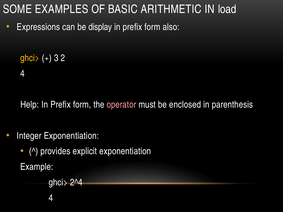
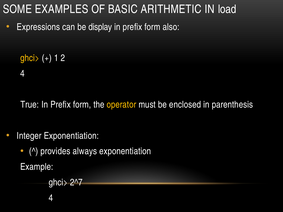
3: 3 -> 1
Help: Help -> True
operator colour: pink -> yellow
explicit: explicit -> always
2^4: 2^4 -> 2^7
